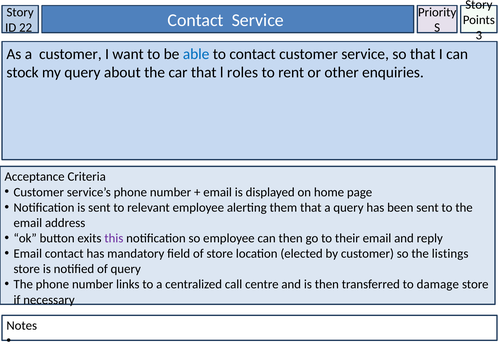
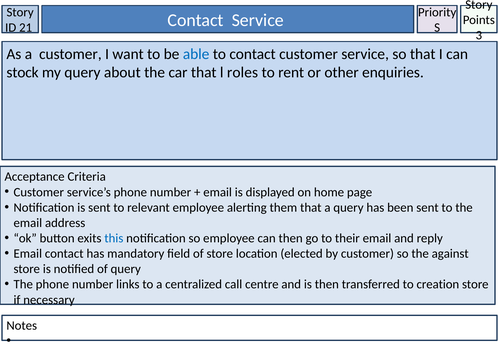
22: 22 -> 21
this colour: purple -> blue
listings: listings -> against
damage: damage -> creation
